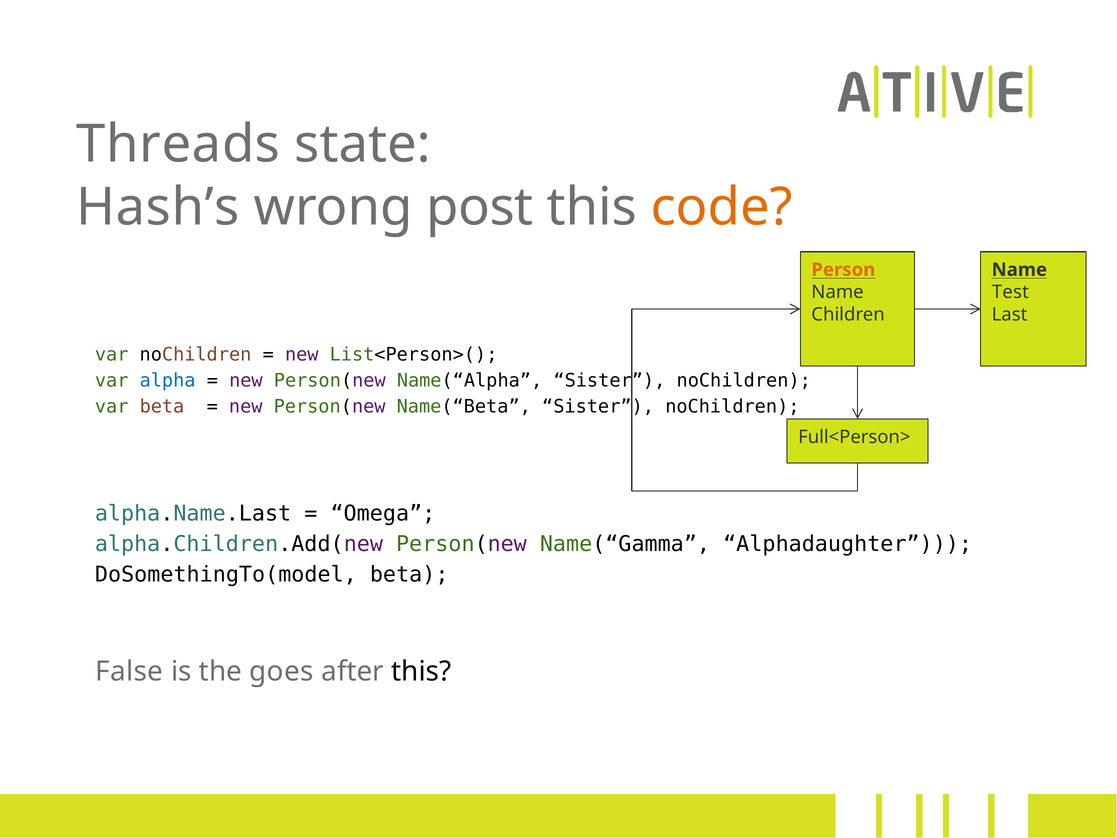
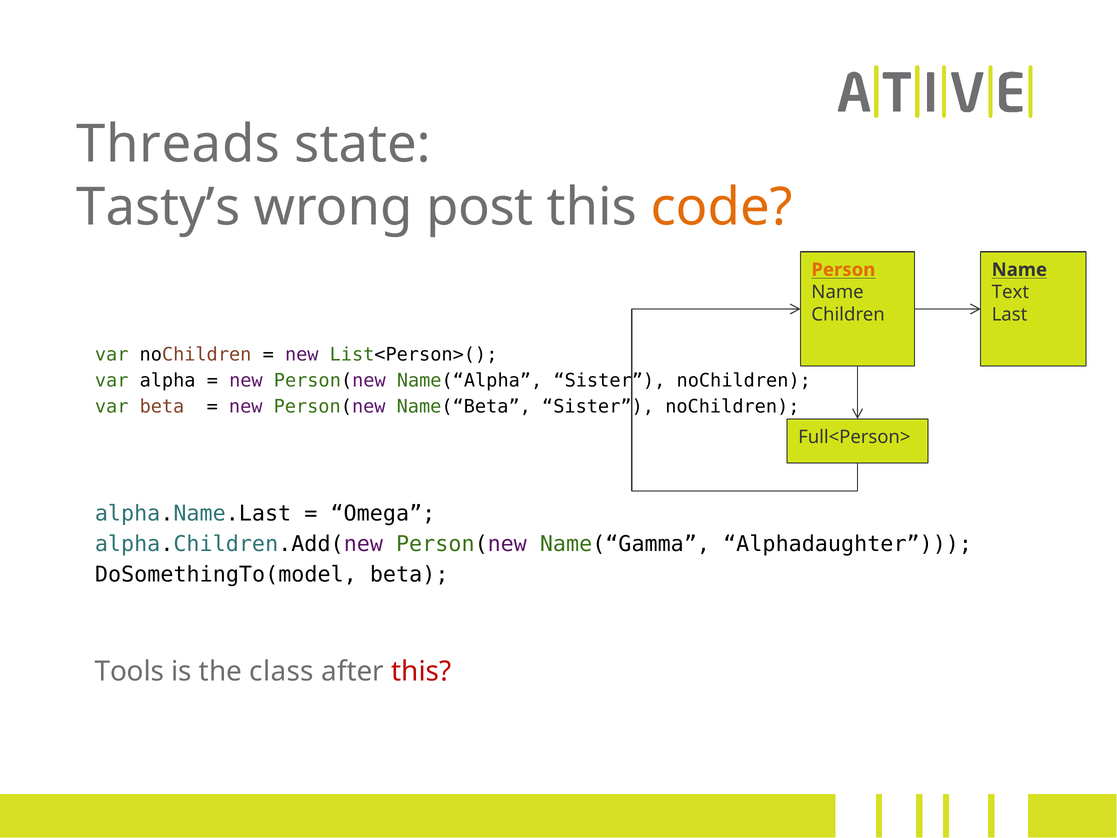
Hash’s: Hash’s -> Tasty’s
Test: Test -> Text
alpha colour: blue -> black
False: False -> Tools
goes: goes -> class
this at (421, 671) colour: black -> red
